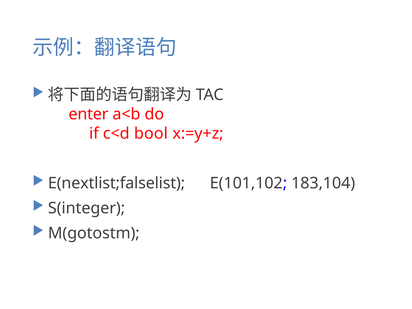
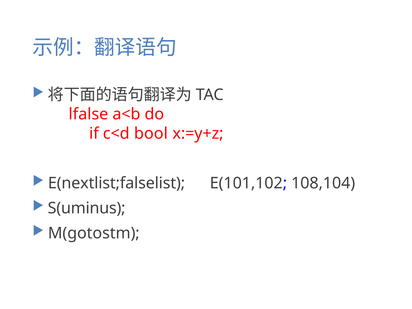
enter: enter -> lfalse
183,104: 183,104 -> 108,104
S(integer: S(integer -> S(uminus
